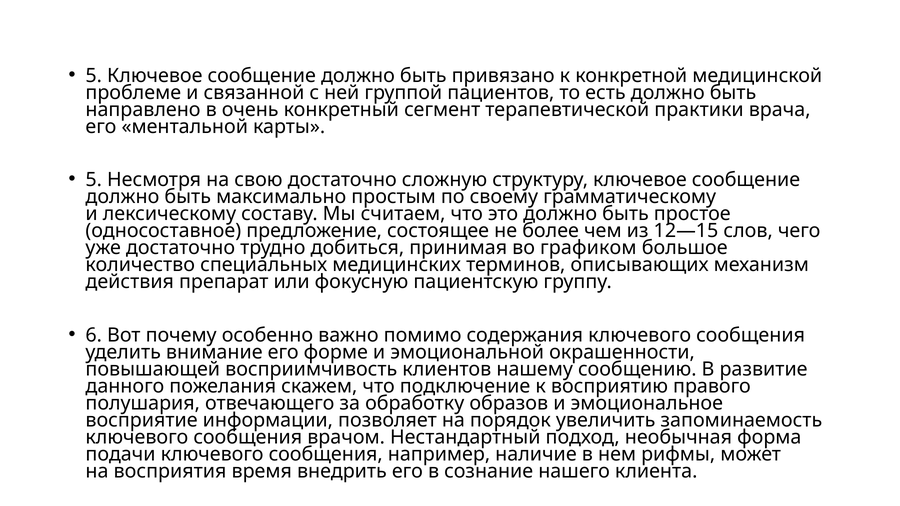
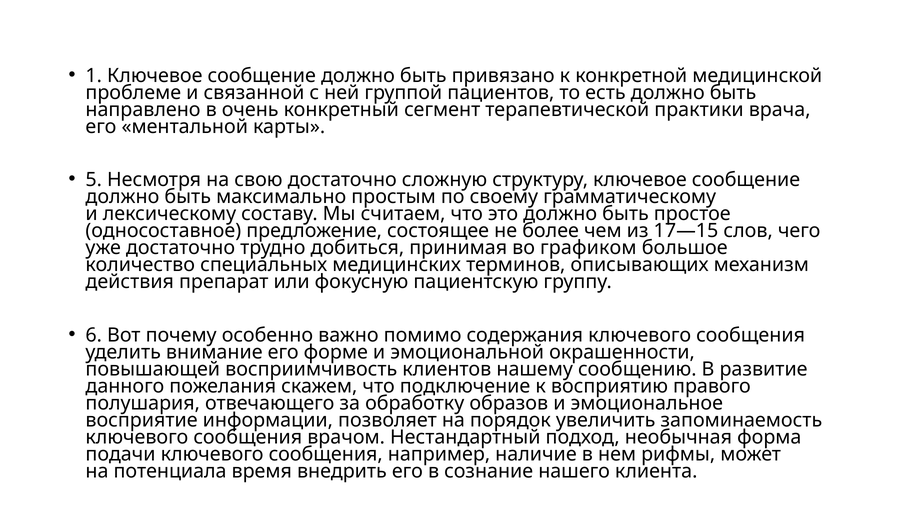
5 at (94, 76): 5 -> 1
12—15: 12—15 -> 17—15
восприятия: восприятия -> потенциала
